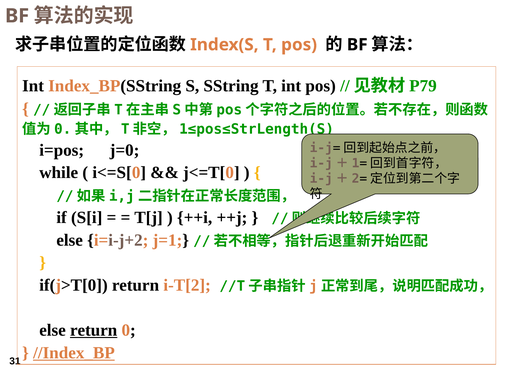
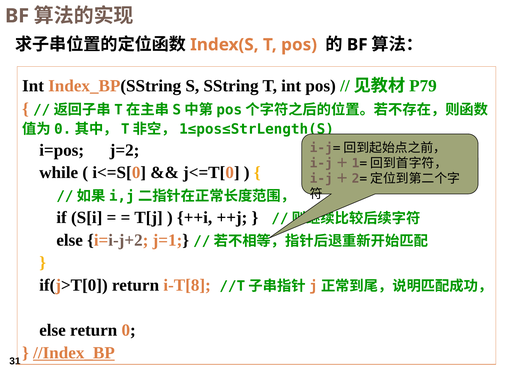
j=0: j=0 -> j=2
i-T[2: i-T[2 -> i-T[8
return at (94, 331) underline: present -> none
